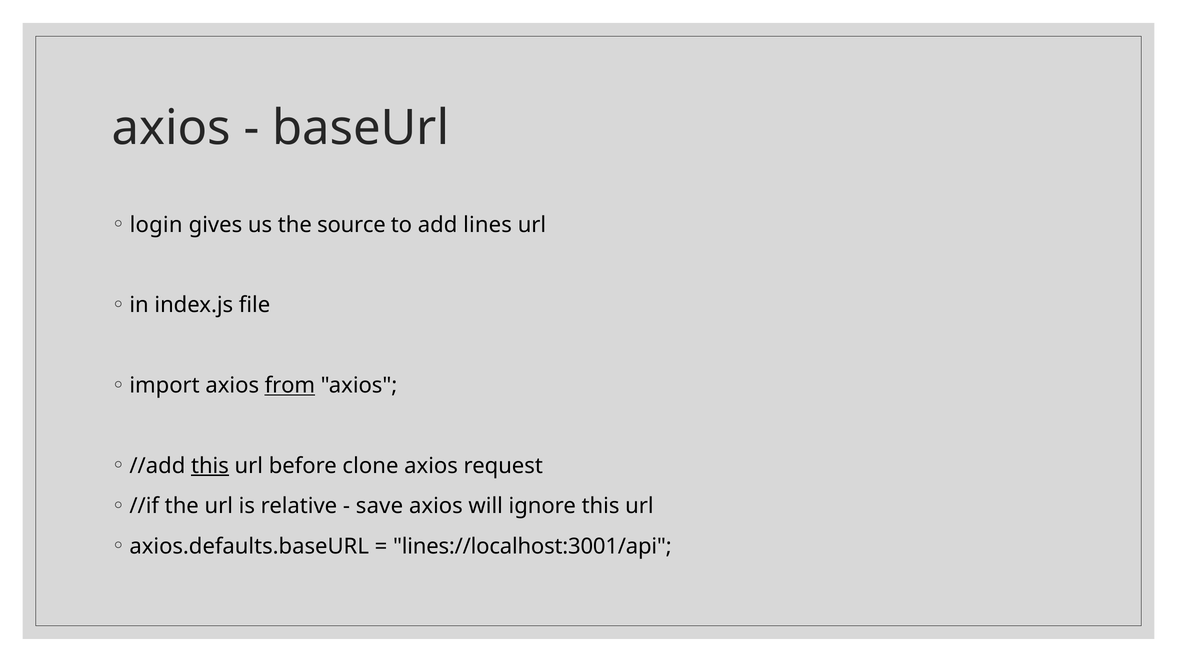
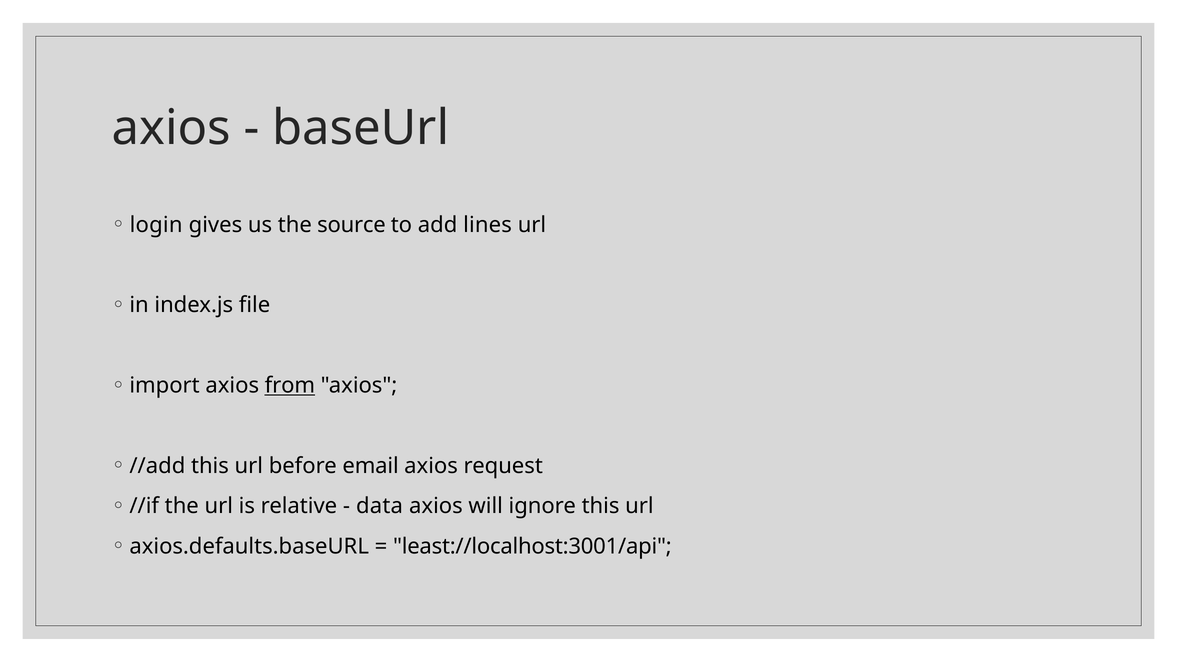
this at (210, 466) underline: present -> none
clone: clone -> email
save: save -> data
lines://localhost:3001/api: lines://localhost:3001/api -> least://localhost:3001/api
